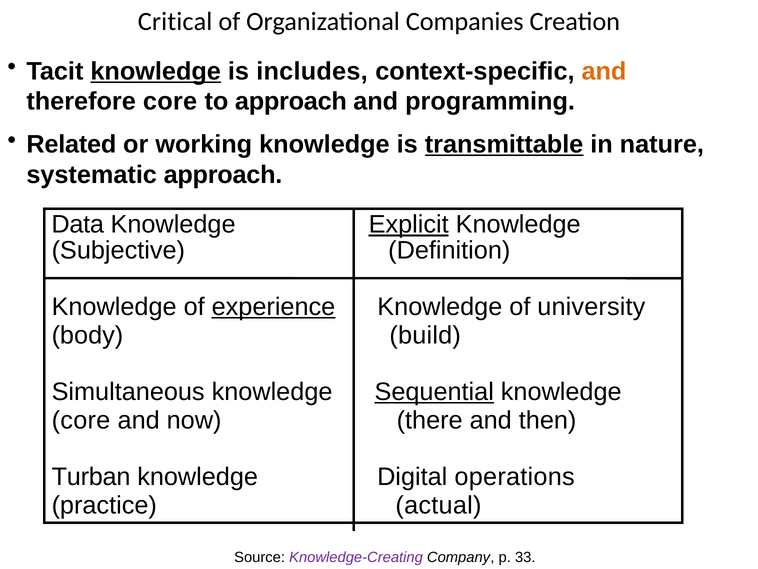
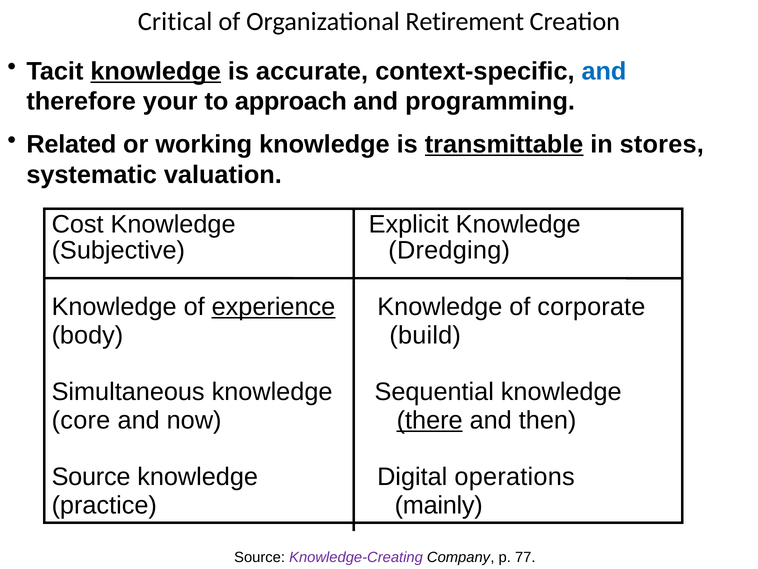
Companies: Companies -> Retirement
includes: includes -> accurate
and at (604, 71) colour: orange -> blue
therefore core: core -> your
nature: nature -> stores
systematic approach: approach -> valuation
Data: Data -> Cost
Explicit underline: present -> none
Definition: Definition -> Dredging
university: university -> corporate
Sequential underline: present -> none
there underline: none -> present
Turban at (91, 477): Turban -> Source
actual: actual -> mainly
33: 33 -> 77
